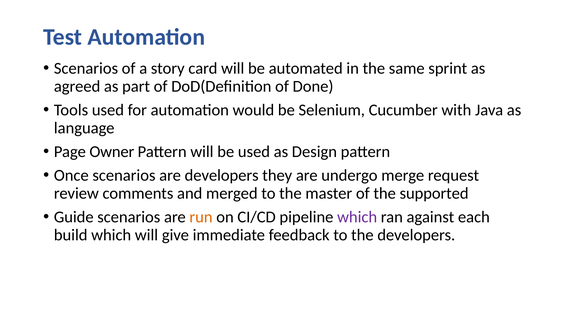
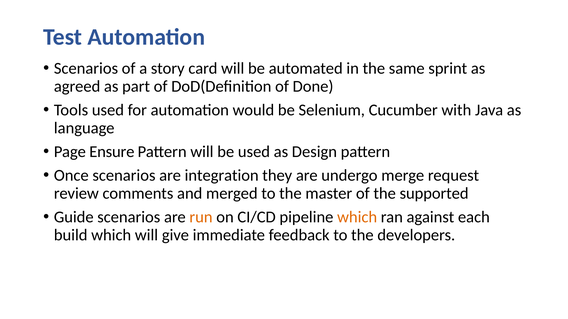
Owner: Owner -> Ensure
are developers: developers -> integration
which at (357, 217) colour: purple -> orange
